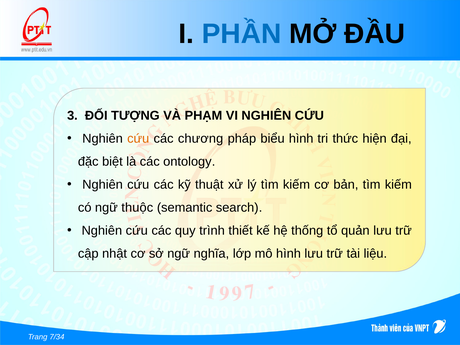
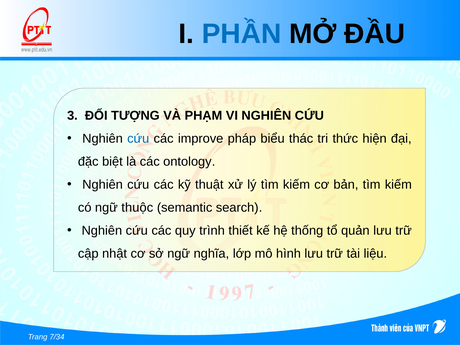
cứu at (138, 139) colour: orange -> blue
chương: chương -> improve
biểu hình: hình -> thác
